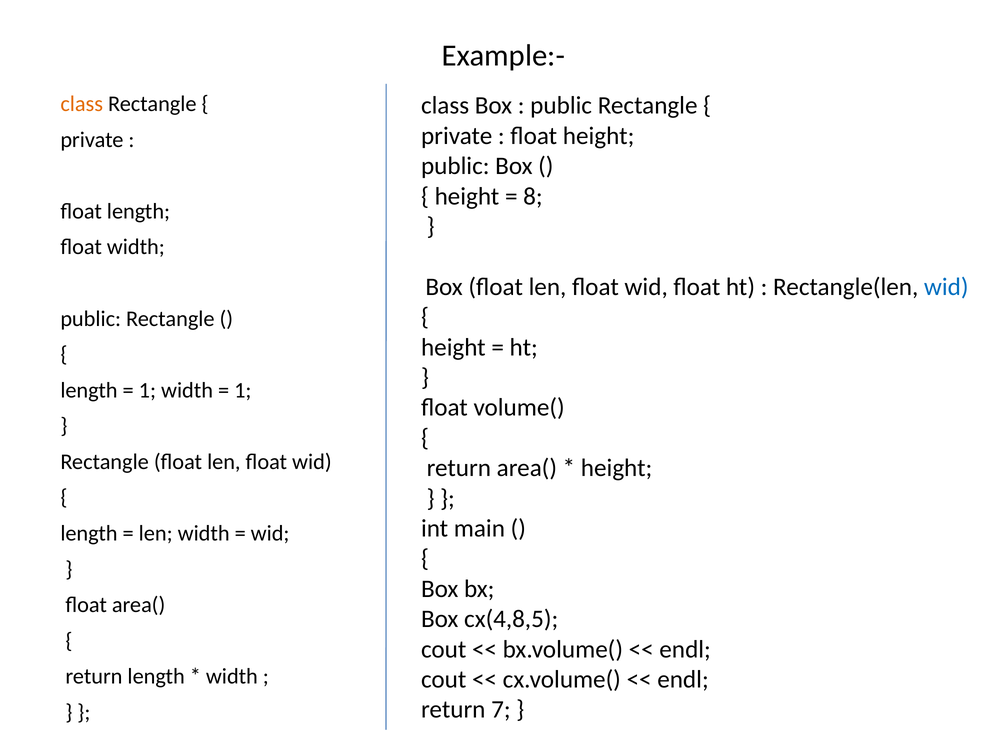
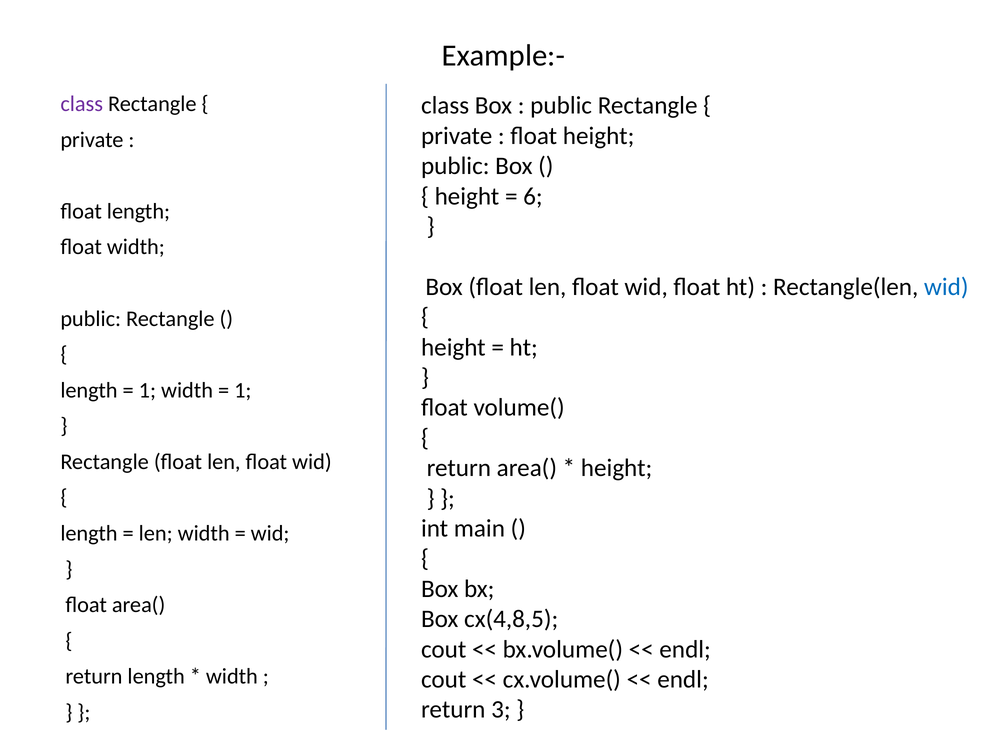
class at (82, 104) colour: orange -> purple
8: 8 -> 6
7: 7 -> 3
